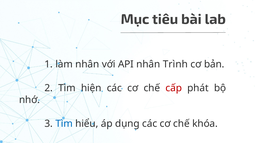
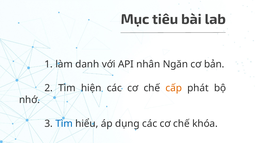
làm nhân: nhân -> danh
Trình: Trình -> Ngăn
cấp colour: red -> orange
